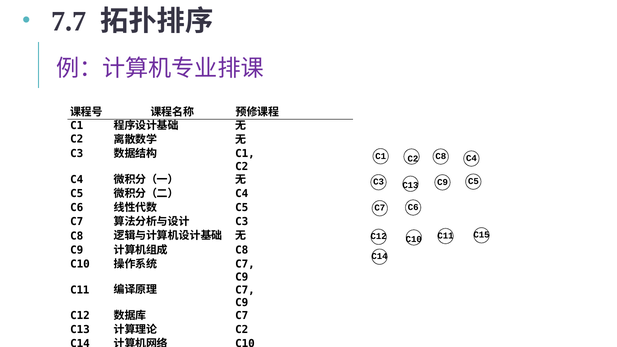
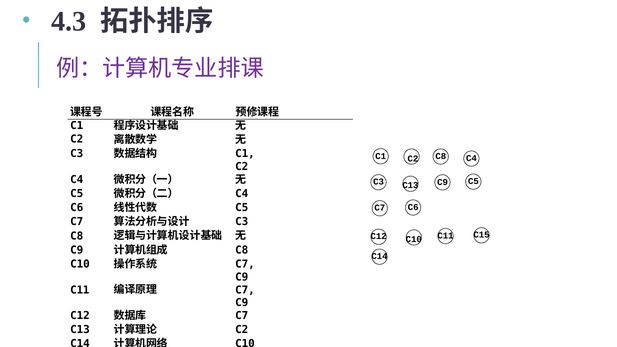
7.7: 7.7 -> 4.3
